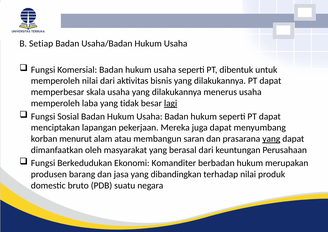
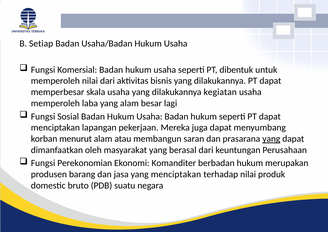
menerus: menerus -> kegiatan
yang tidak: tidak -> alam
lagi underline: present -> none
Berkedudukan: Berkedudukan -> Perekonomian
yang dibandingkan: dibandingkan -> menciptakan
